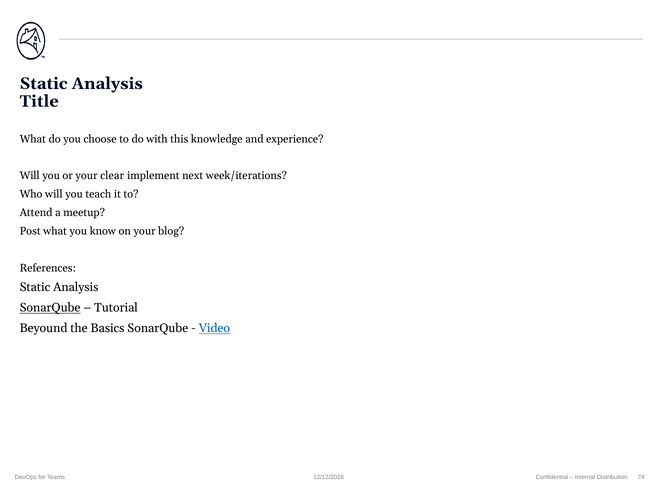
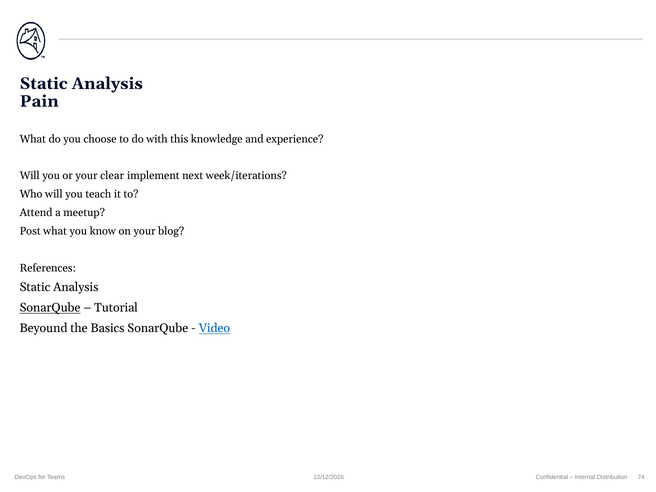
Title: Title -> Pain
